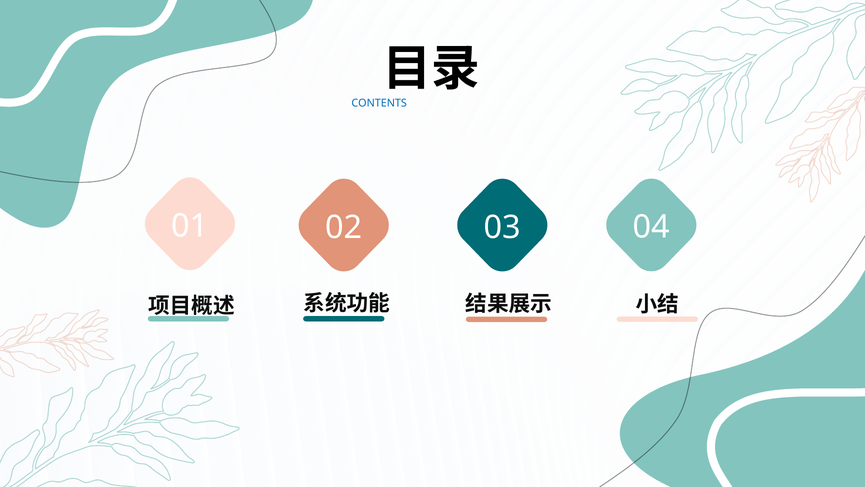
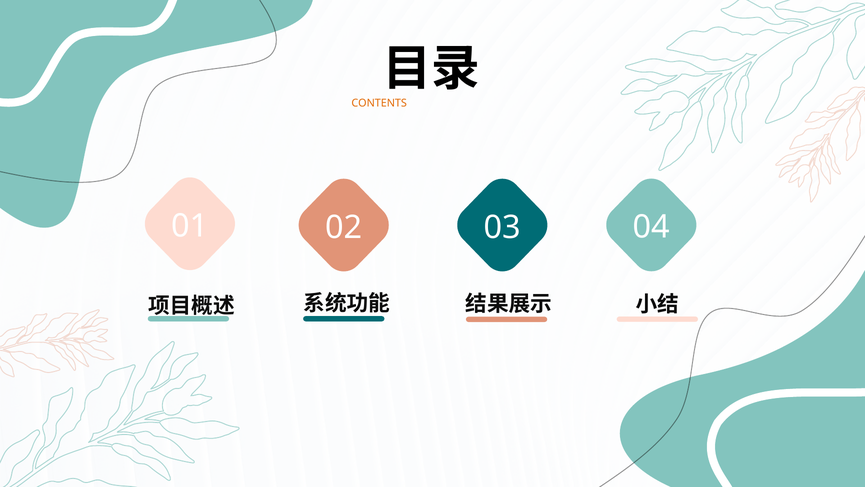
CONTENTS colour: blue -> orange
